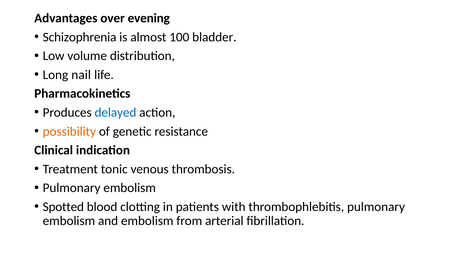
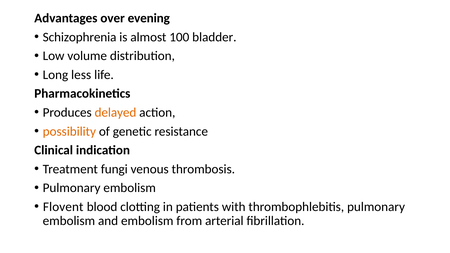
nail: nail -> less
delayed colour: blue -> orange
tonic: tonic -> fungi
Spotted: Spotted -> Flovent
